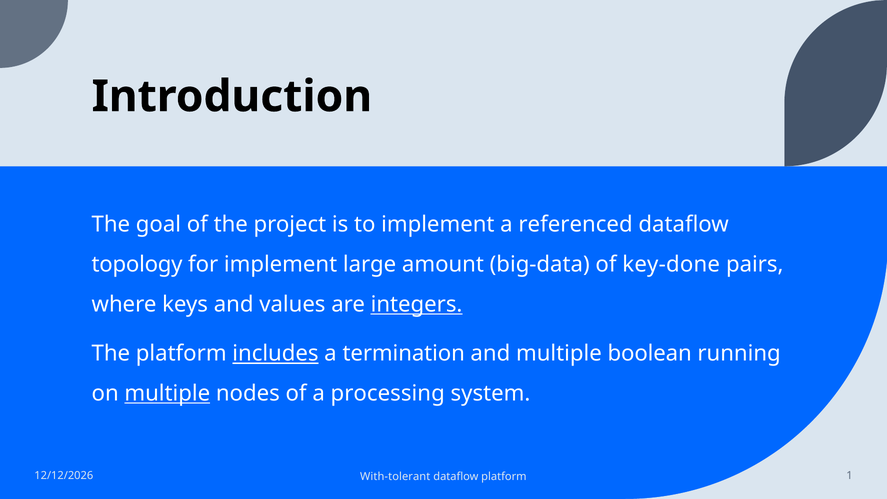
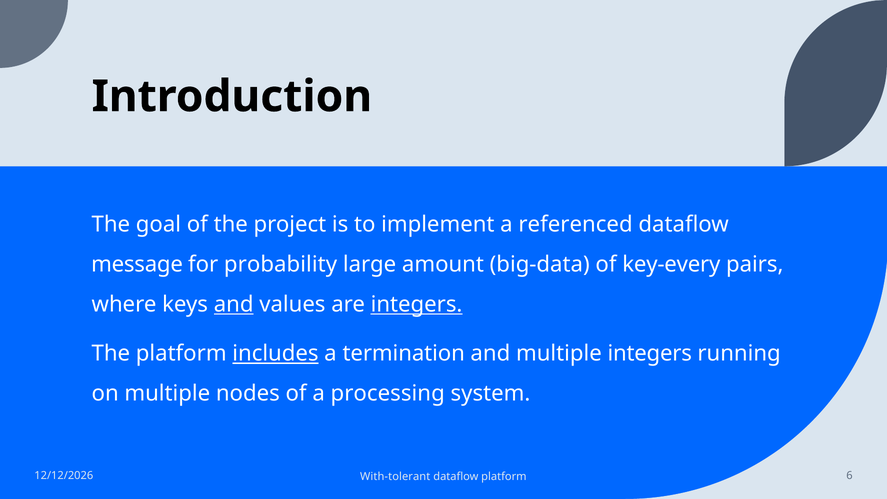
topology: topology -> message
for implement: implement -> probability
key-done: key-done -> key-every
and at (234, 304) underline: none -> present
multiple boolean: boolean -> integers
multiple at (167, 393) underline: present -> none
1: 1 -> 6
